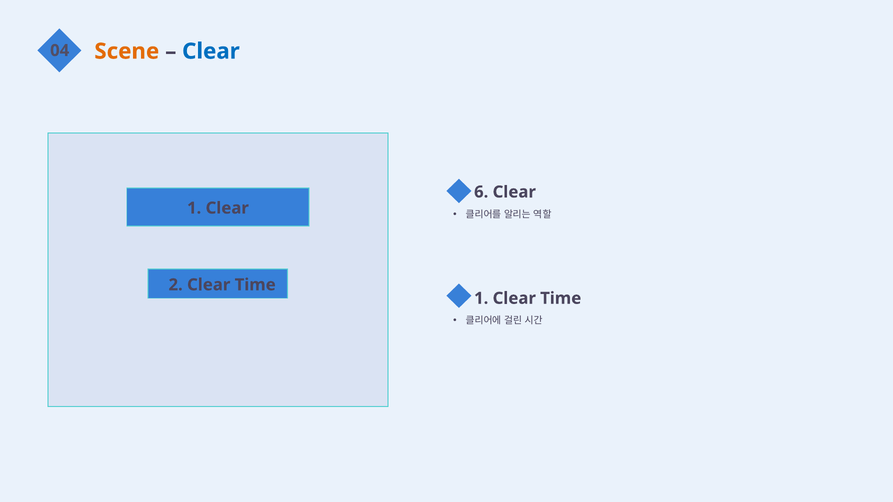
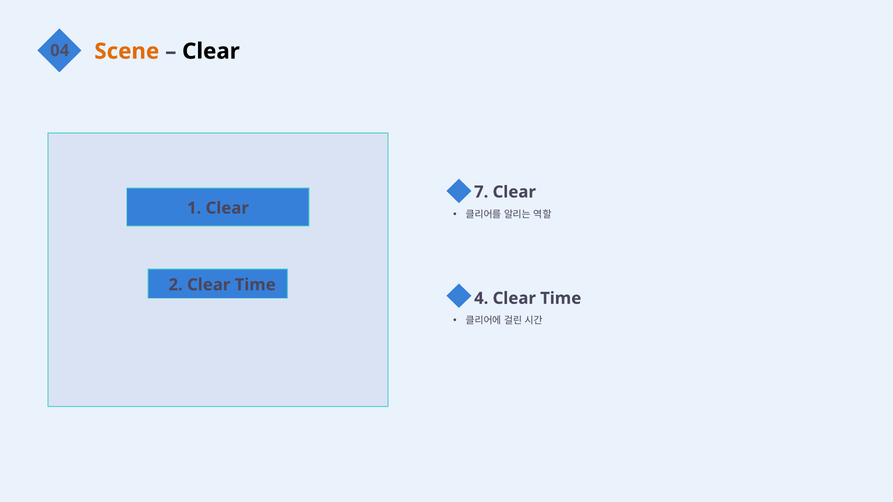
Clear at (211, 51) colour: blue -> black
6: 6 -> 7
1 at (481, 298): 1 -> 4
